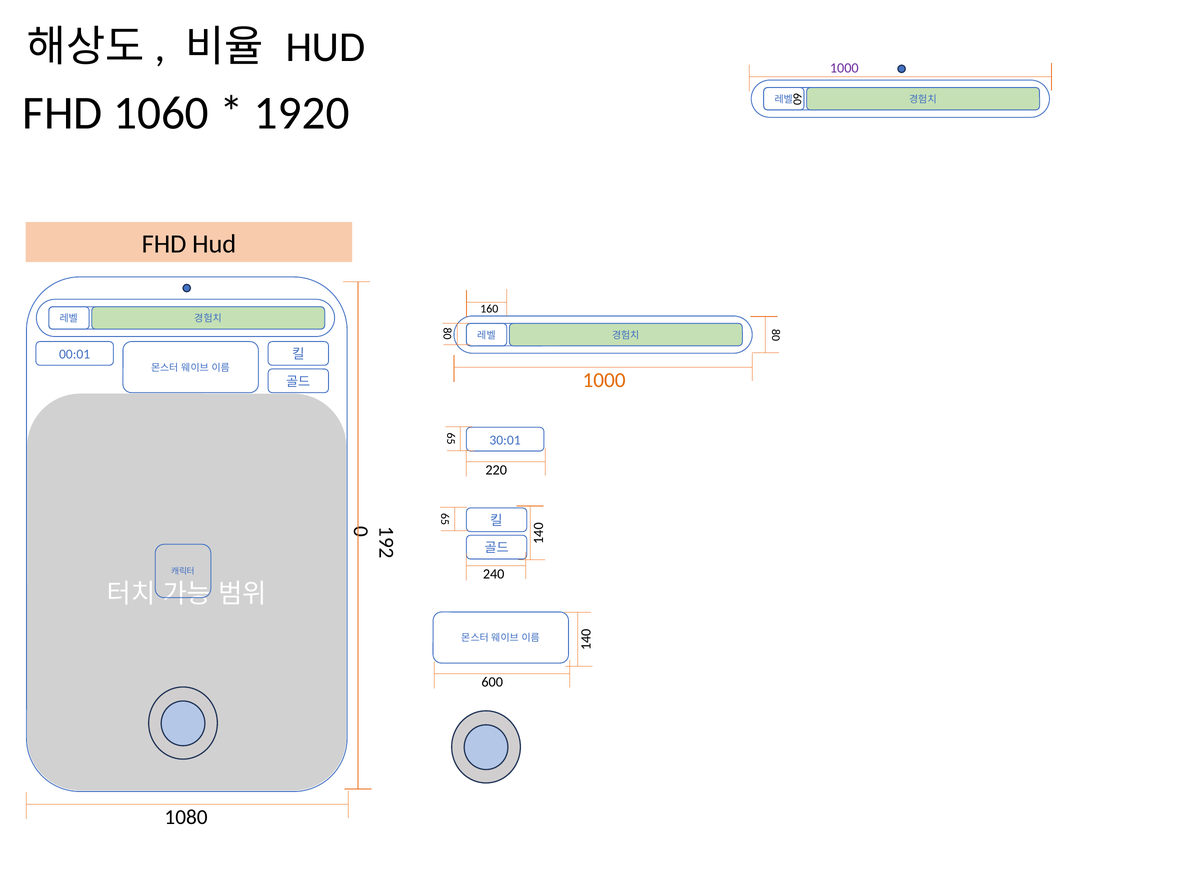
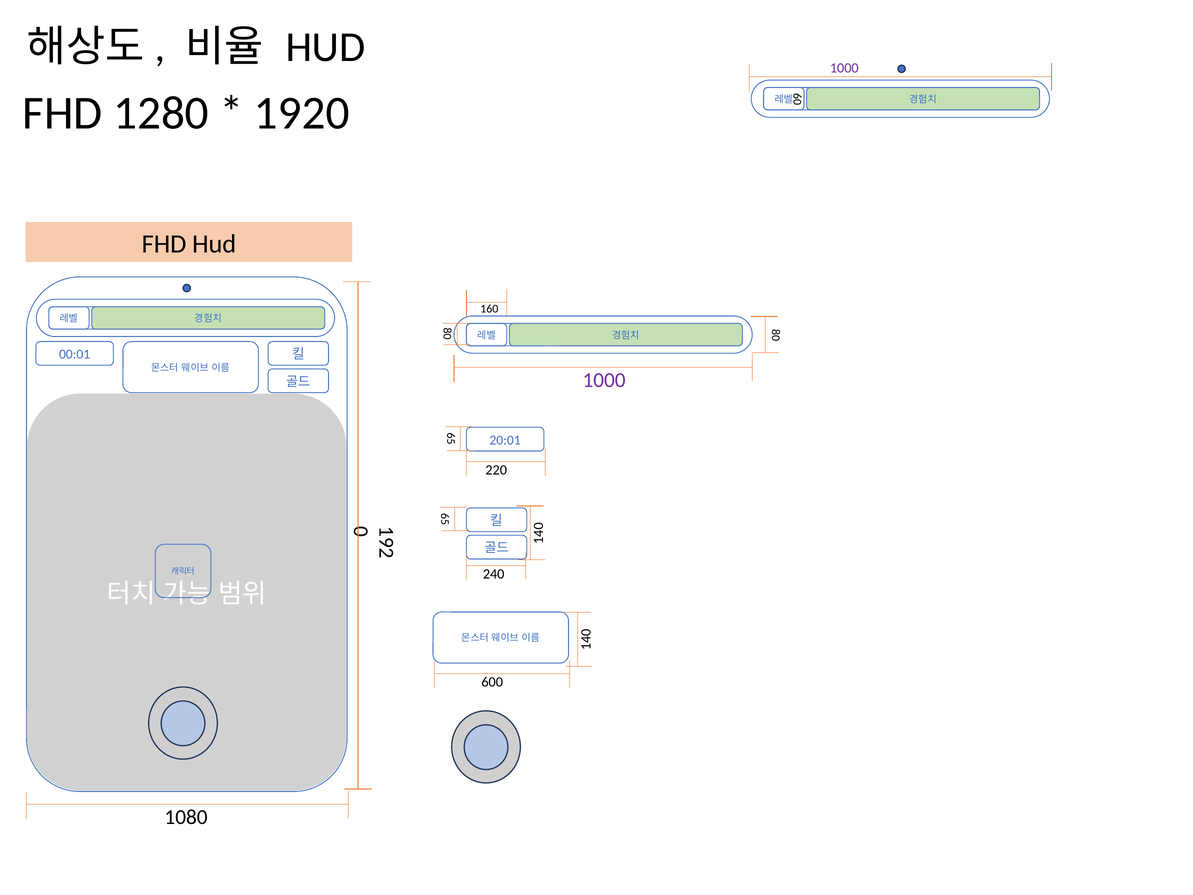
1060: 1060 -> 1280
1000 at (604, 380) colour: orange -> purple
30:01: 30:01 -> 20:01
